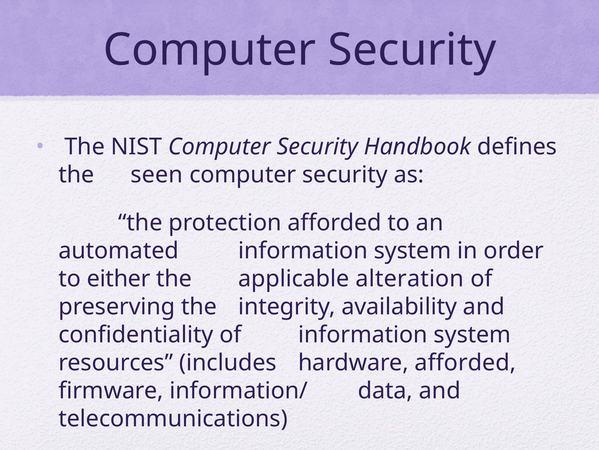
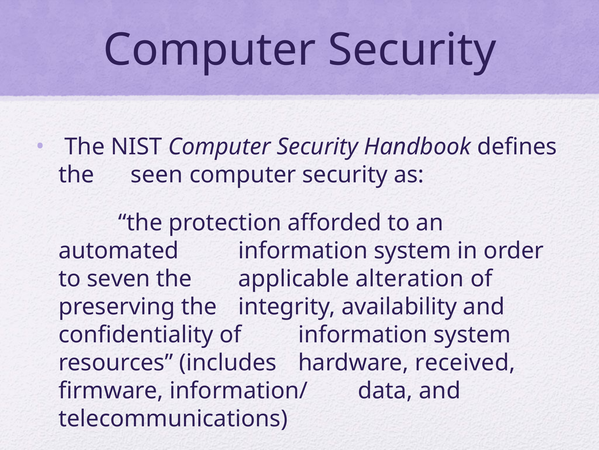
either: either -> seven
hardware afforded: afforded -> received
